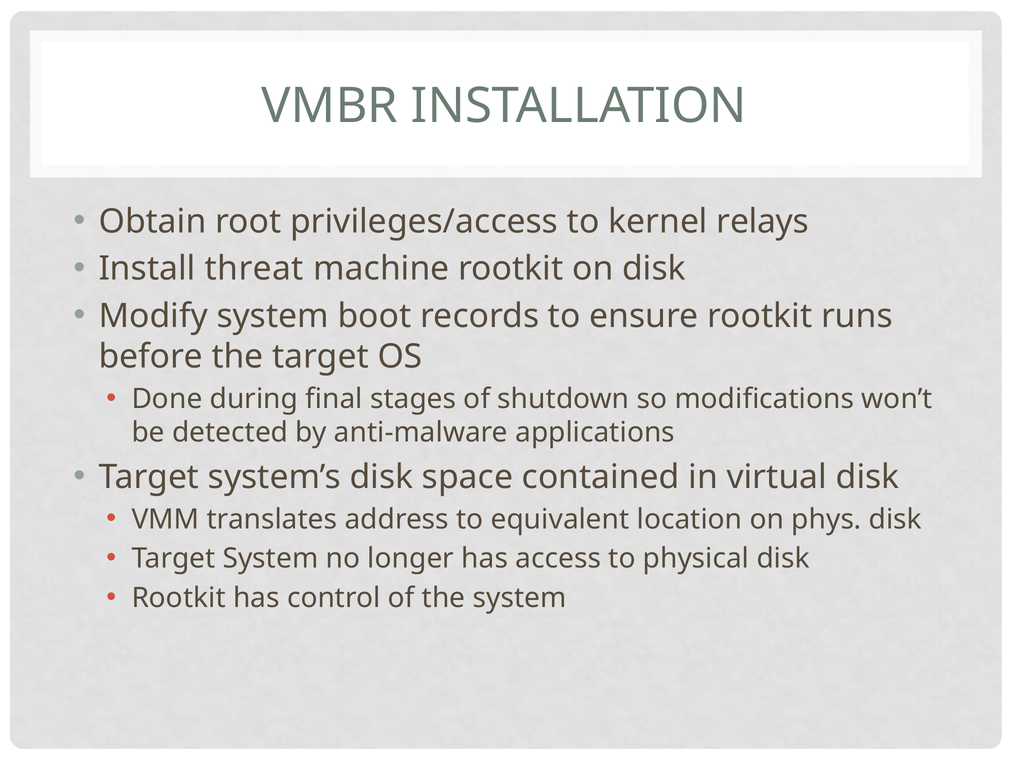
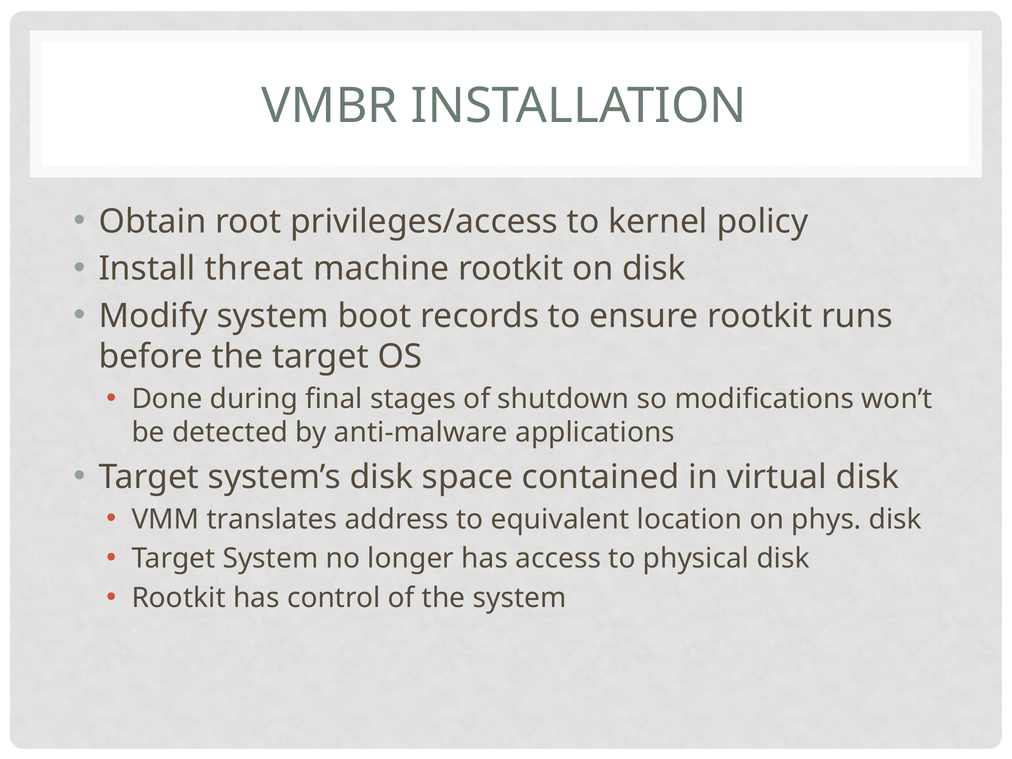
relays: relays -> policy
